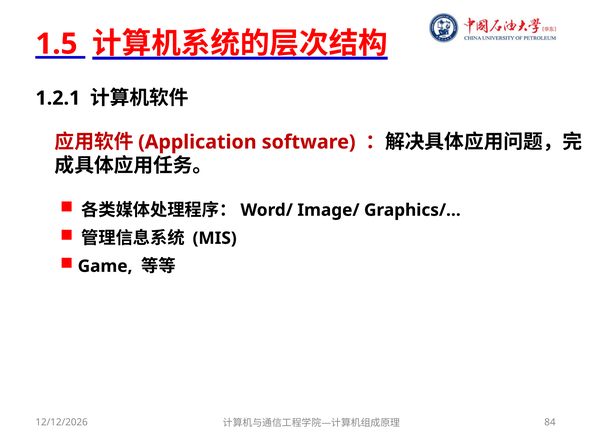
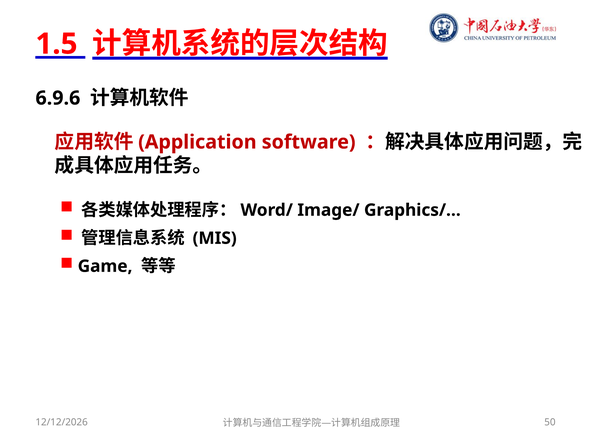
1.2.1: 1.2.1 -> 6.9.6
84: 84 -> 50
